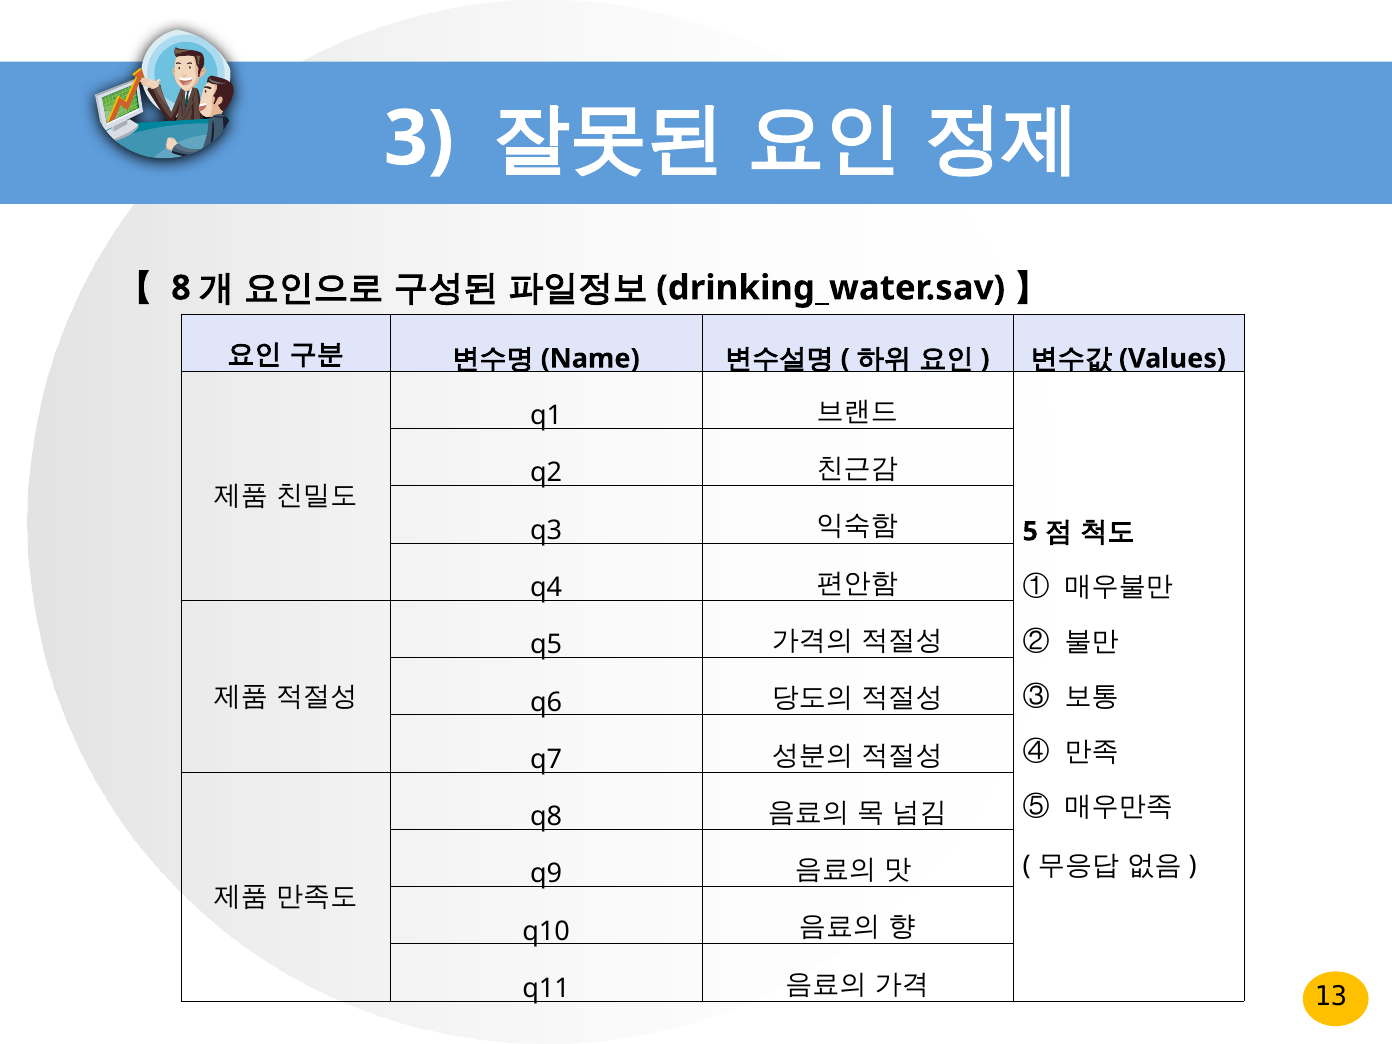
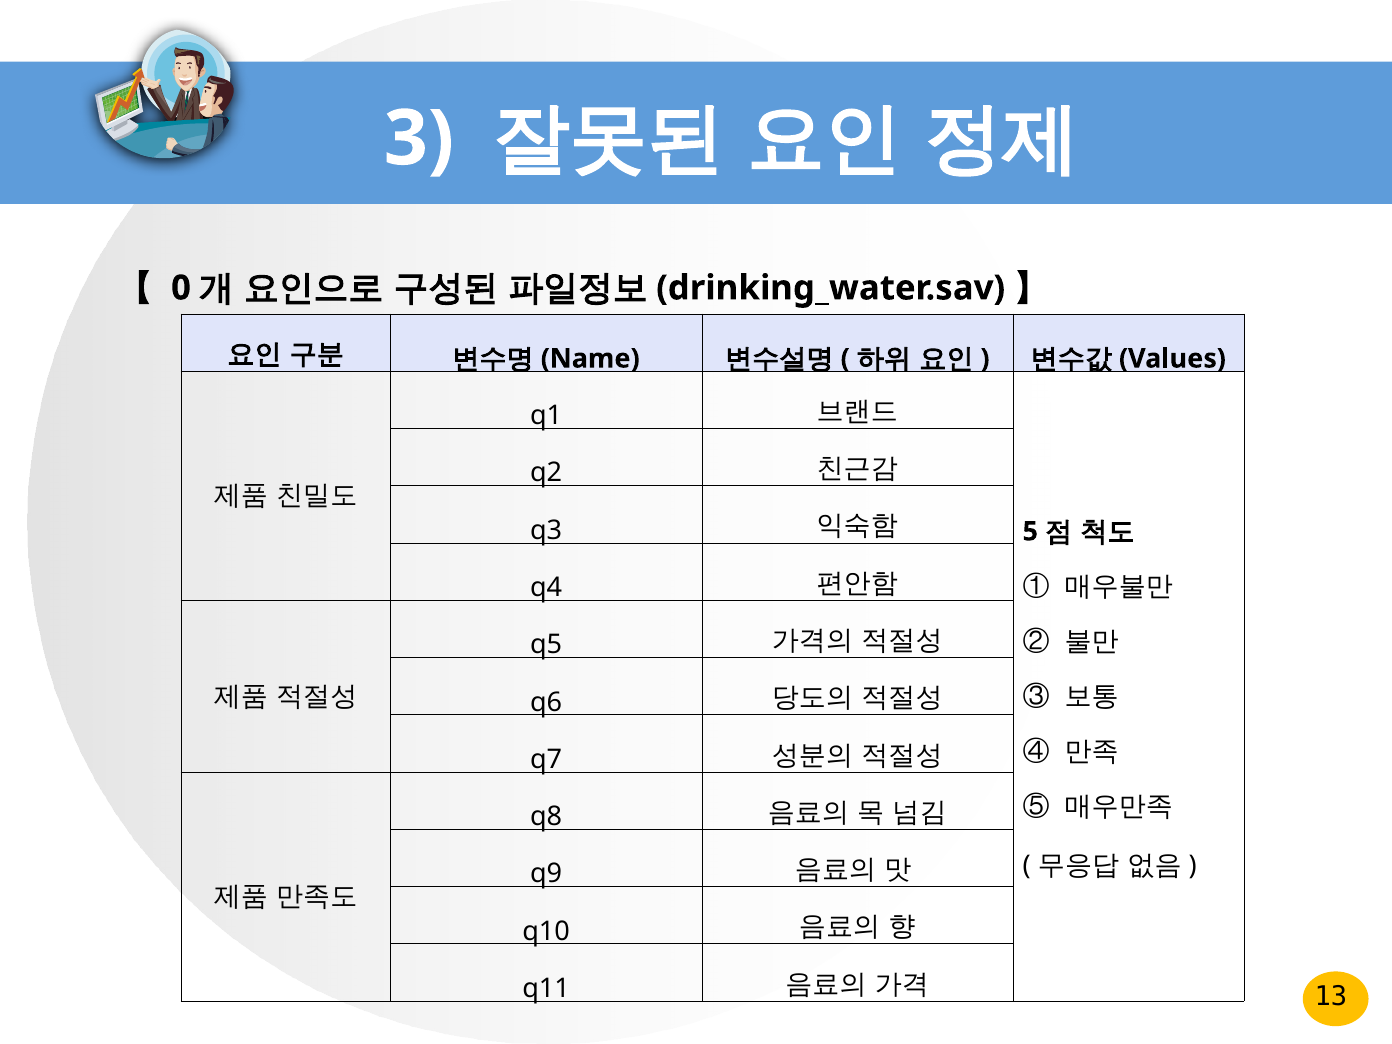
8: 8 -> 0
